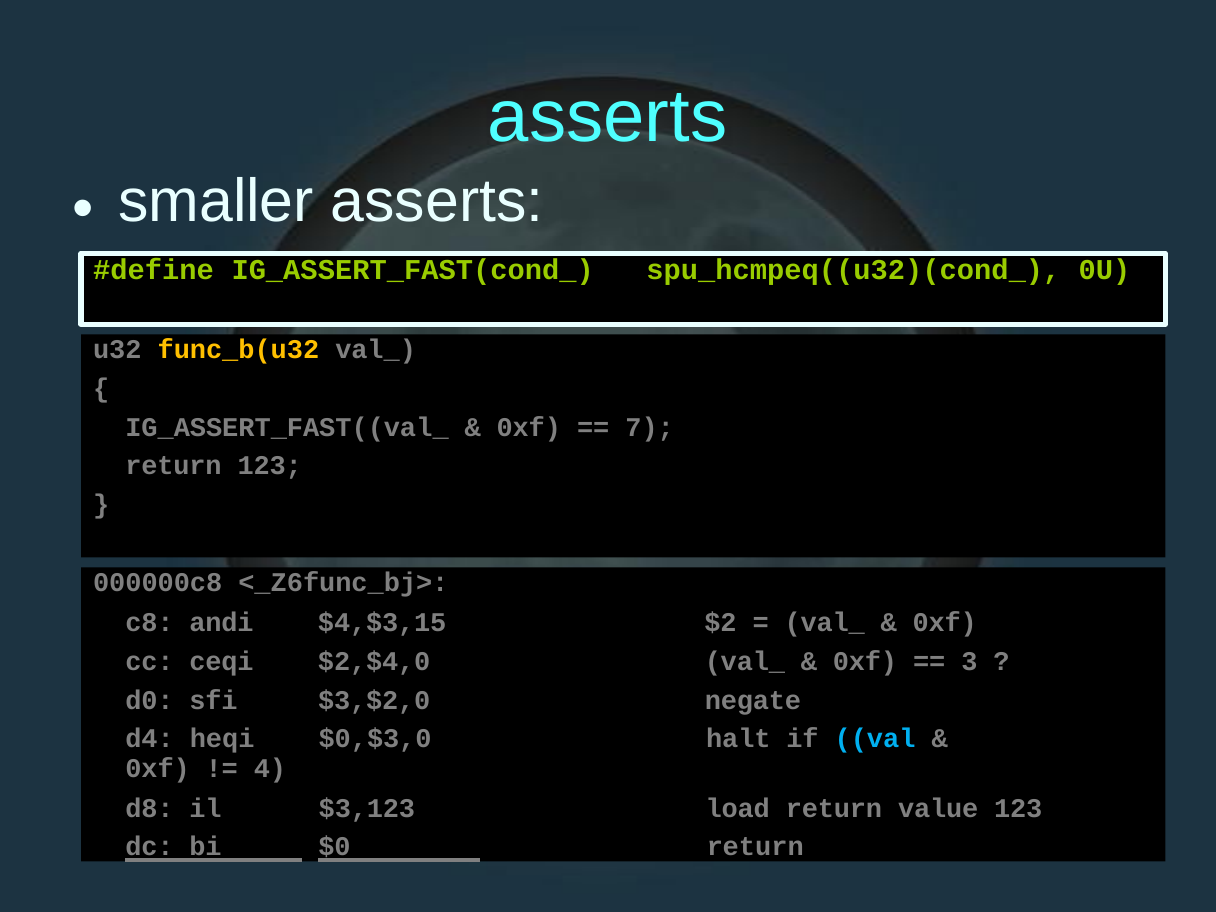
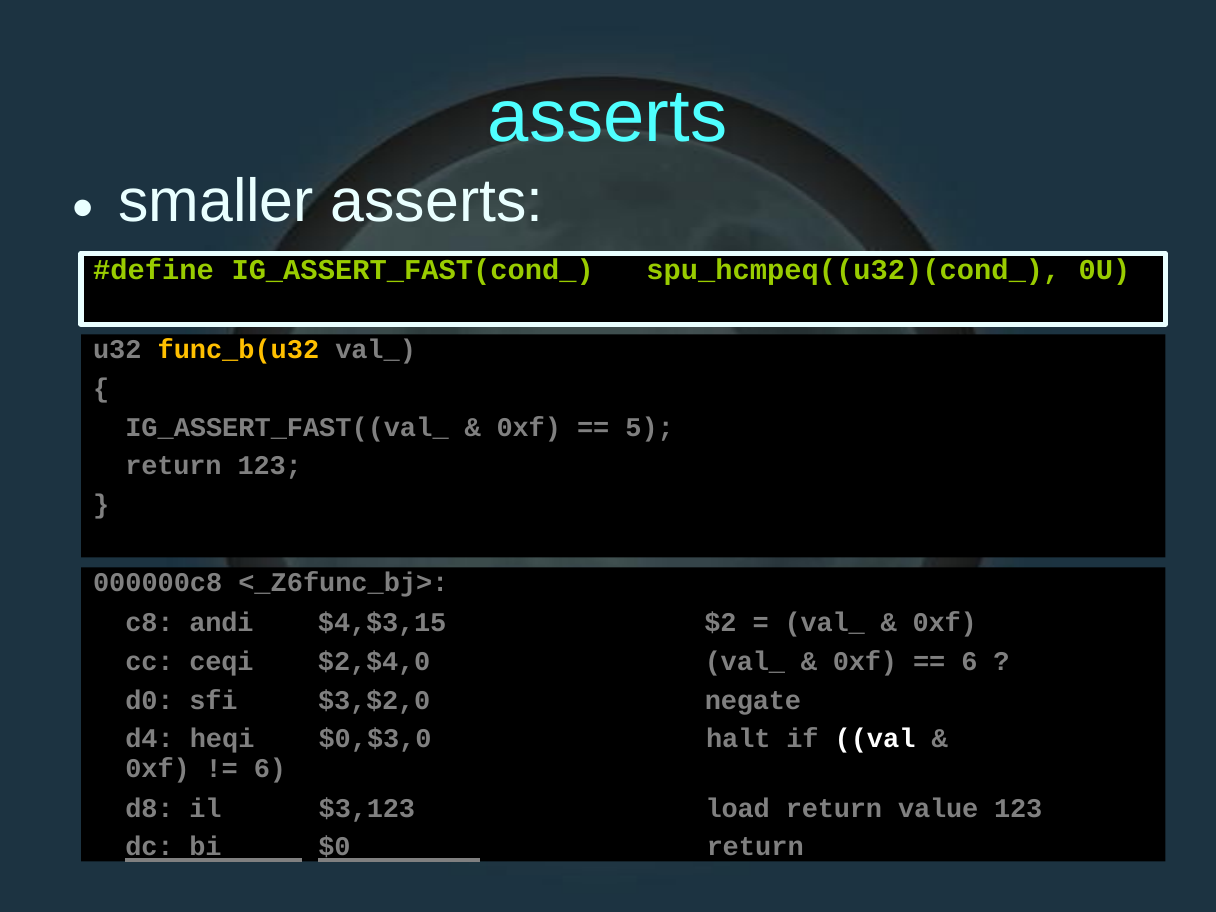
7: 7 -> 5
3 at (969, 661): 3 -> 6
val colour: light blue -> white
4 at (270, 769): 4 -> 6
